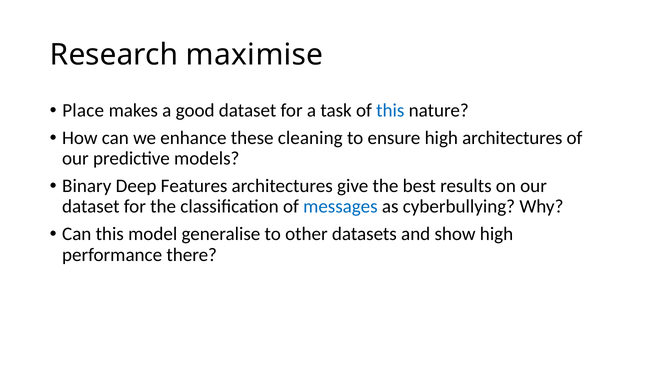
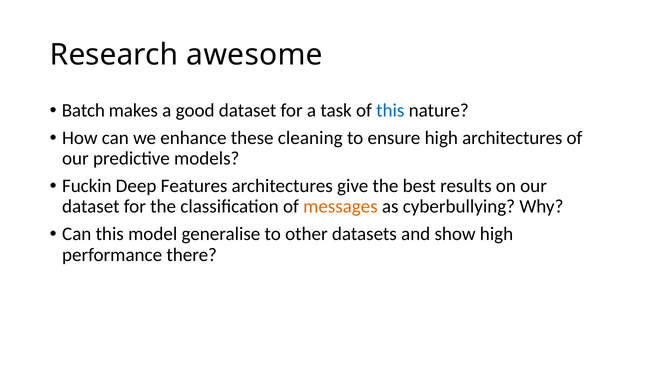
maximise: maximise -> awesome
Place: Place -> Batch
Binary: Binary -> Fuckin
messages colour: blue -> orange
